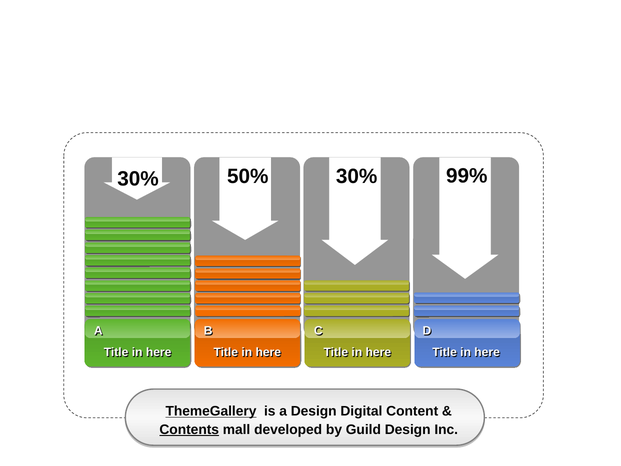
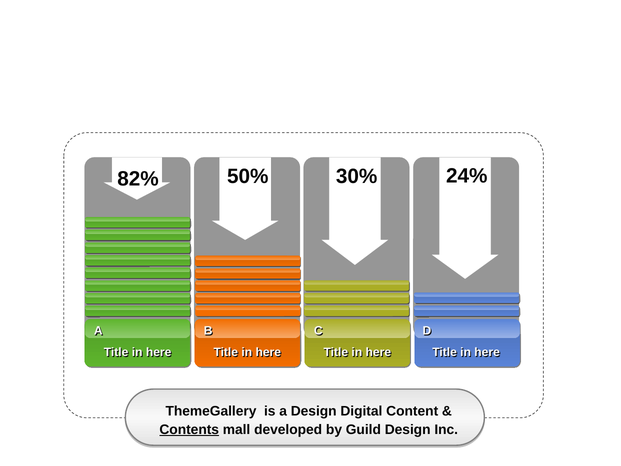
30% at (138, 179): 30% -> 82%
99%: 99% -> 24%
ThemeGallery underline: present -> none
